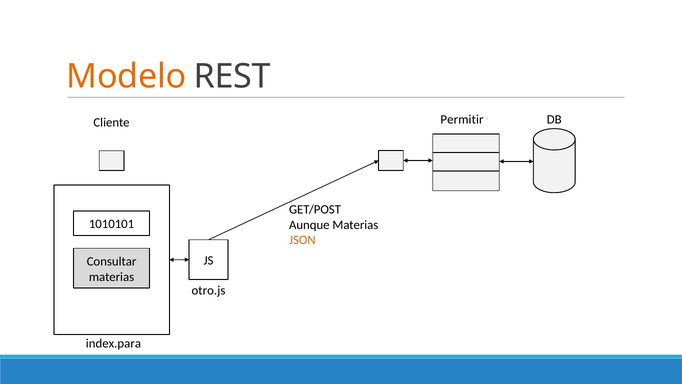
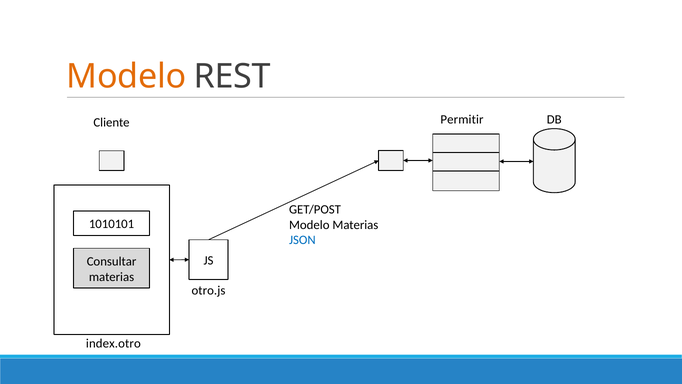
Aunque at (309, 225): Aunque -> Modelo
JSON colour: orange -> blue
index.para: index.para -> index.otro
